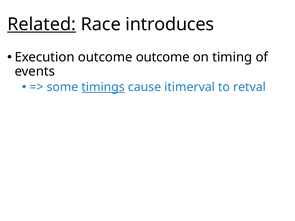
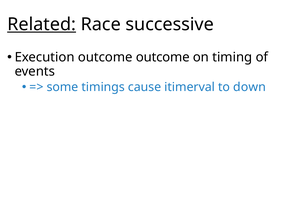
introduces: introduces -> successive
timings underline: present -> none
retval: retval -> down
